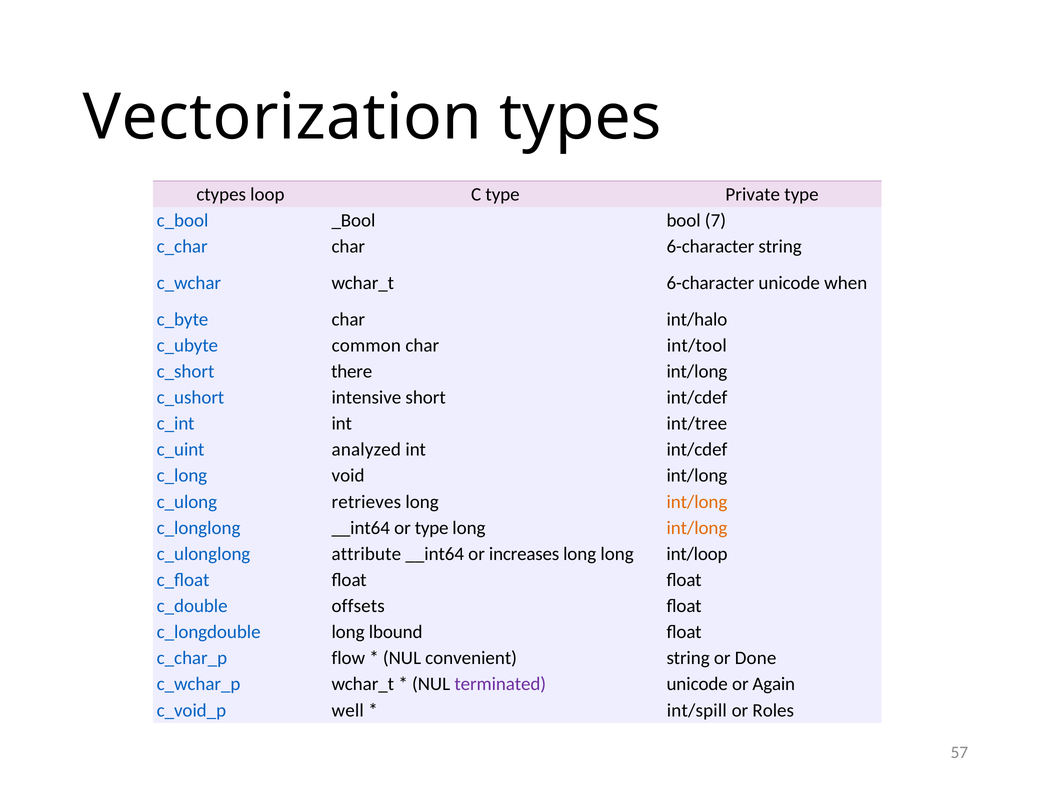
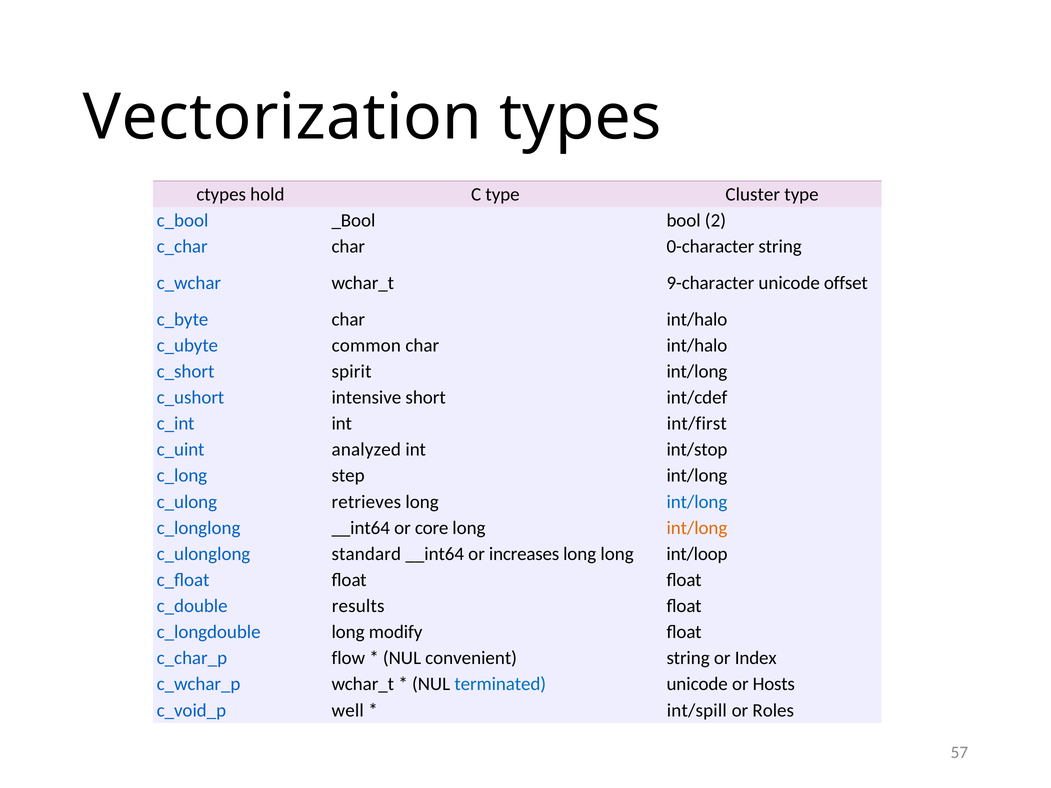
loop: loop -> hold
Private: Private -> Cluster
7: 7 -> 2
char 6-character: 6-character -> 0-character
6-character at (710, 283): 6-character -> 9-character
when: when -> offset
int/tool at (697, 346): int/tool -> int/halo
there: there -> spirit
int/tree: int/tree -> int/first
int int/cdef: int/cdef -> int/stop
void: void -> step
int/long at (697, 502) colour: orange -> blue
or type: type -> core
attribute: attribute -> standard
offsets: offsets -> results
lbound: lbound -> modify
Done: Done -> Index
terminated colour: purple -> blue
Again: Again -> Hosts
